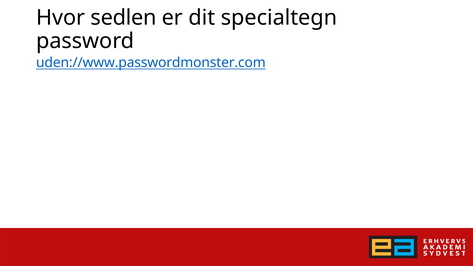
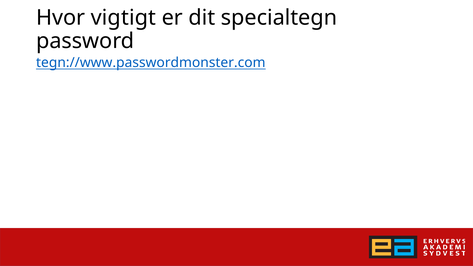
sedlen: sedlen -> vigtigt
uden://www.passwordmonster.com: uden://www.passwordmonster.com -> tegn://www.passwordmonster.com
